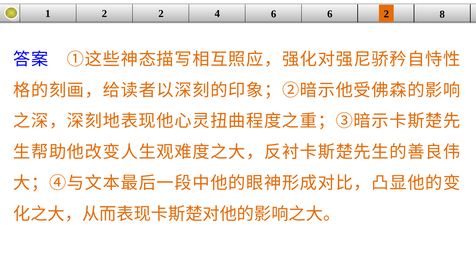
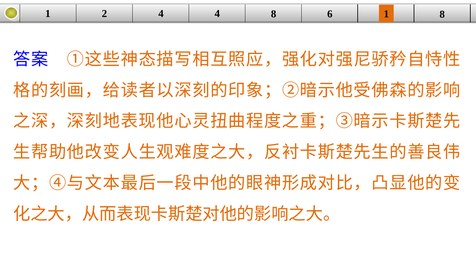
2 2: 2 -> 4
4 6: 6 -> 8
6 2: 2 -> 1
